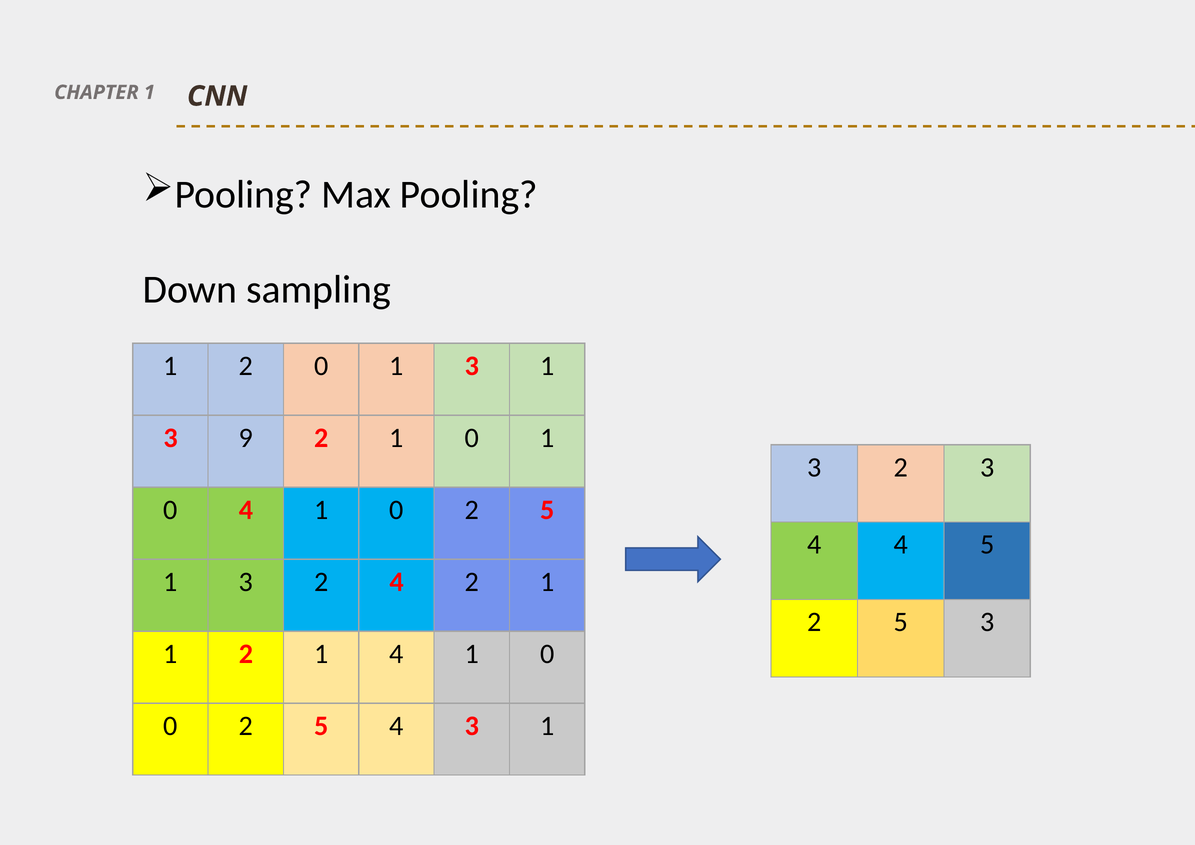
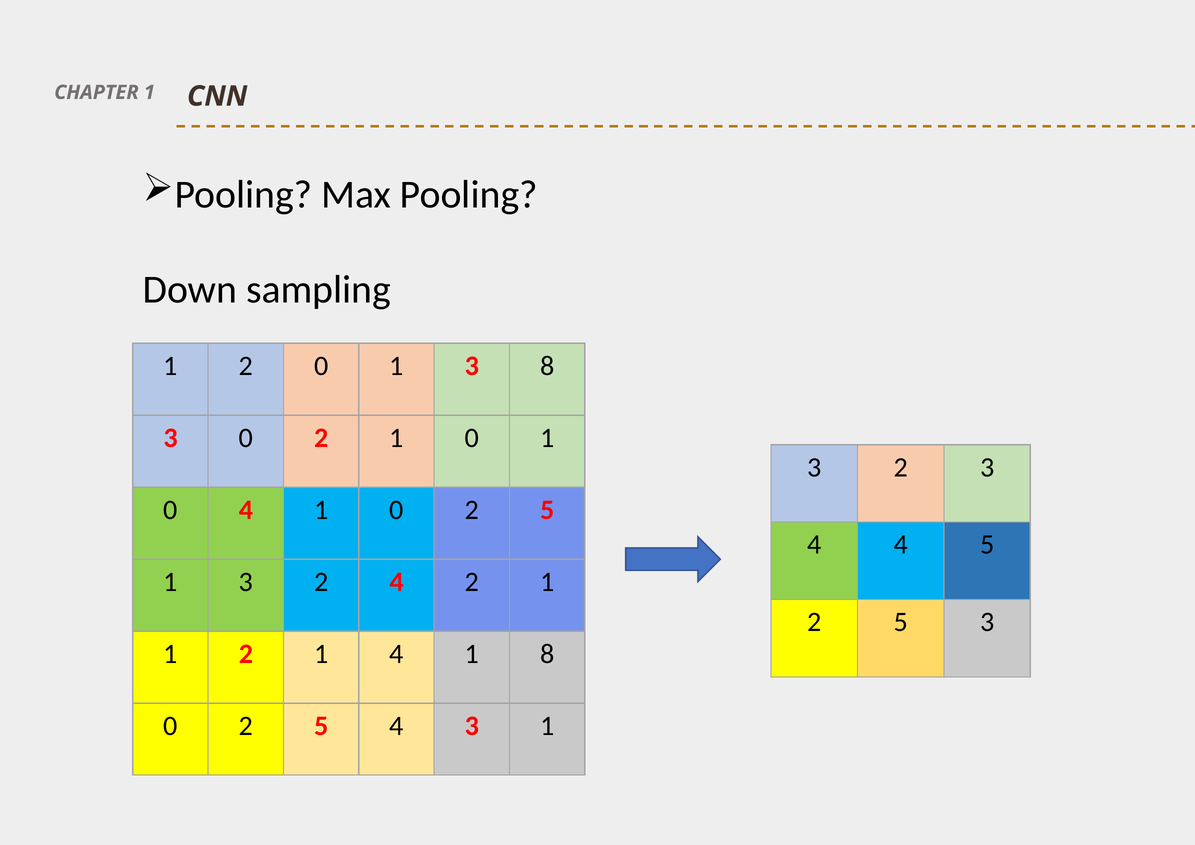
1 3 1: 1 -> 8
3 9: 9 -> 0
1 4 1 0: 0 -> 8
